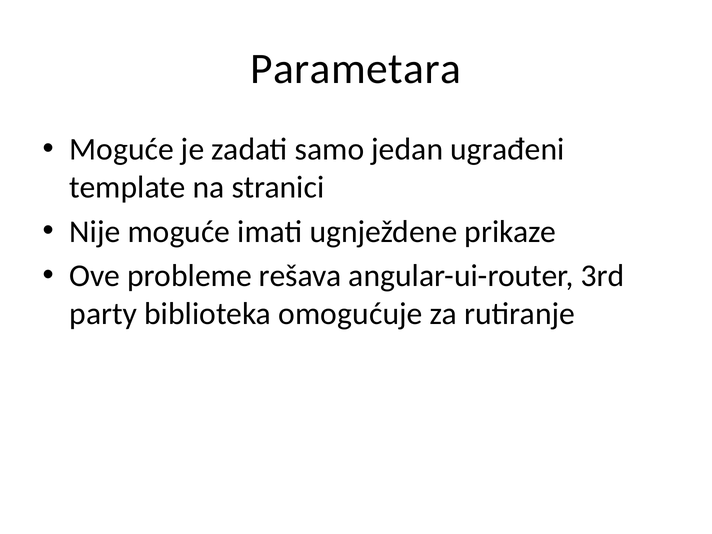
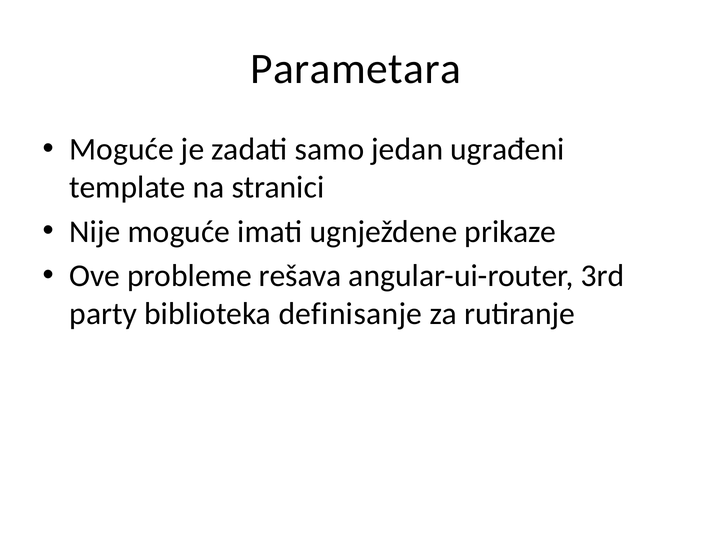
omogućuje: omogućuje -> definisanje
